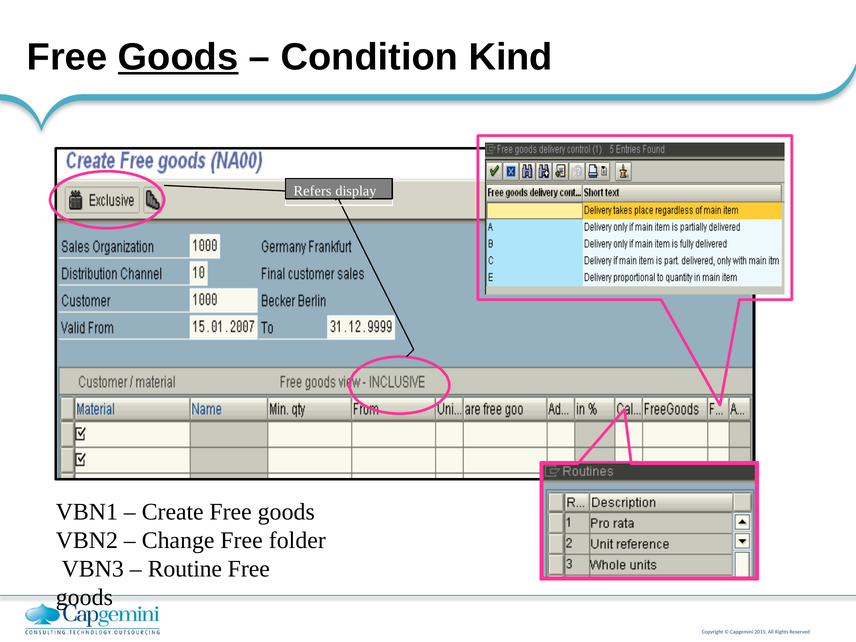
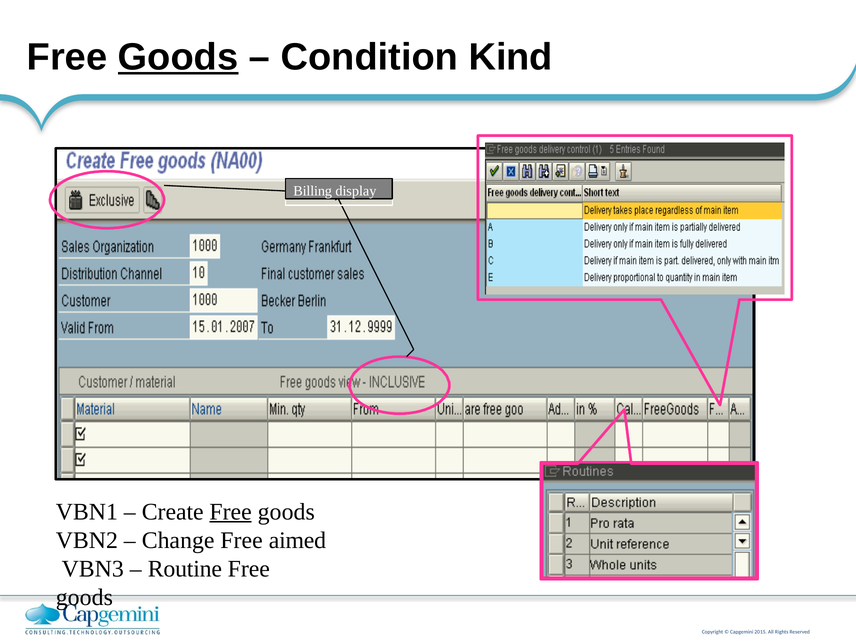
Refers: Refers -> Billing
Free at (231, 512) underline: none -> present
folder: folder -> aimed
